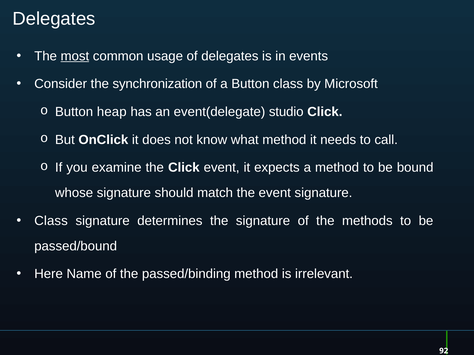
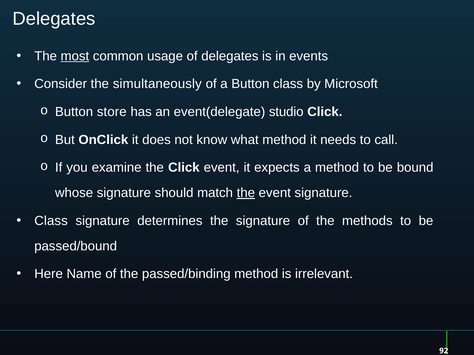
synchronization: synchronization -> simultaneously
heap: heap -> store
the at (246, 193) underline: none -> present
